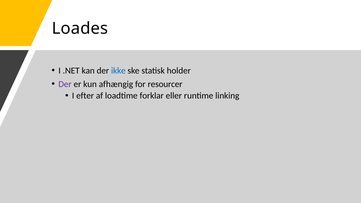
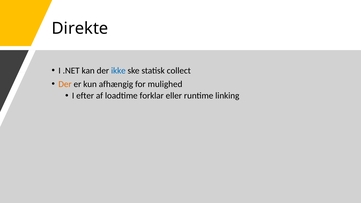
Loades: Loades -> Direkte
holder: holder -> collect
Der at (65, 84) colour: purple -> orange
resourcer: resourcer -> mulighed
